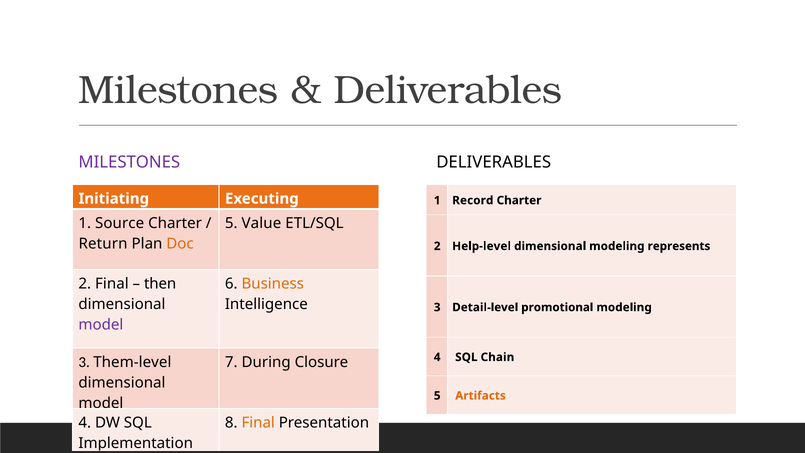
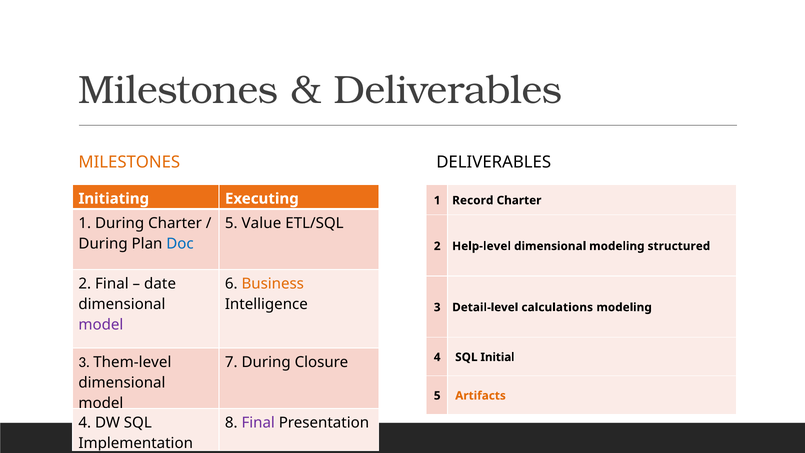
MILESTONES at (129, 162) colour: purple -> orange
1 Source: Source -> During
Return at (103, 244): Return -> During
Doc colour: orange -> blue
represents: represents -> structured
then: then -> date
promotional: promotional -> calculations
Chain: Chain -> Initial
Final at (258, 422) colour: orange -> purple
